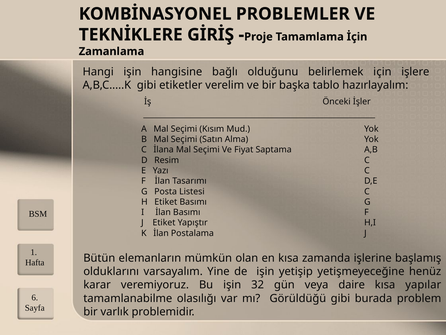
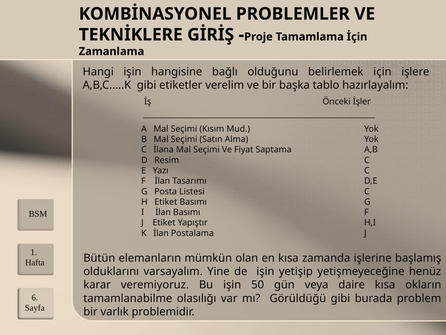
32: 32 -> 50
yapılar: yapılar -> okların
